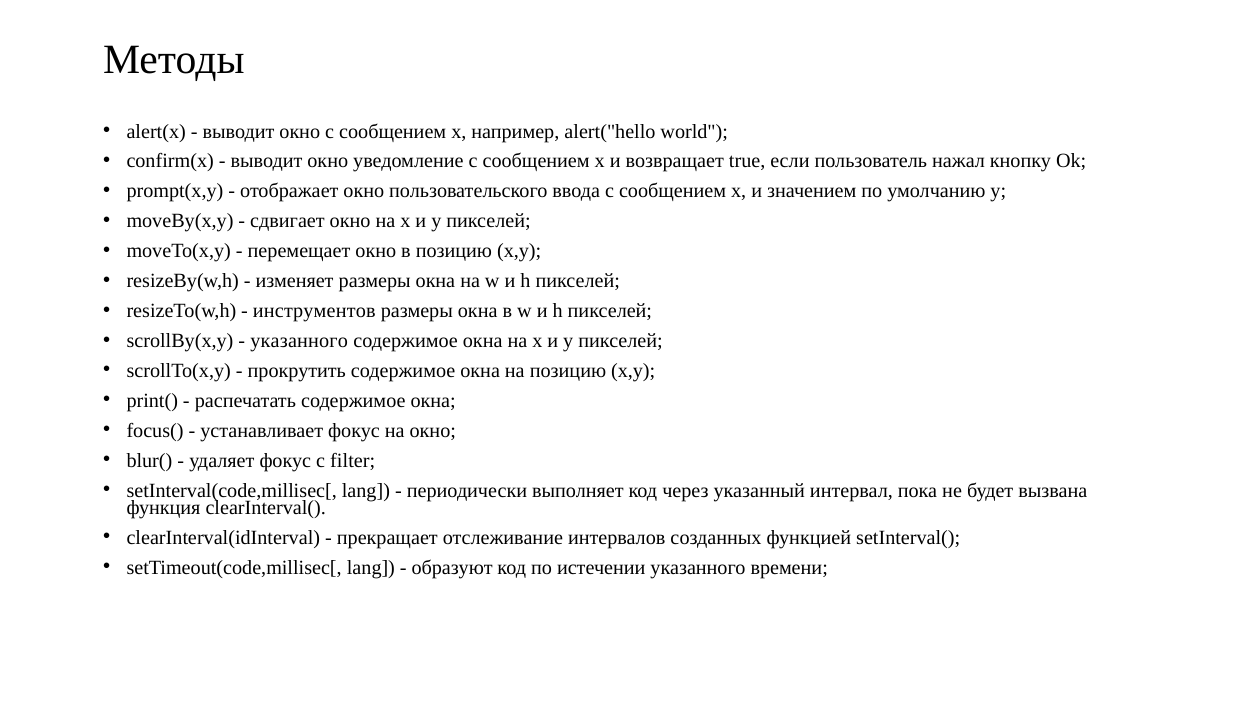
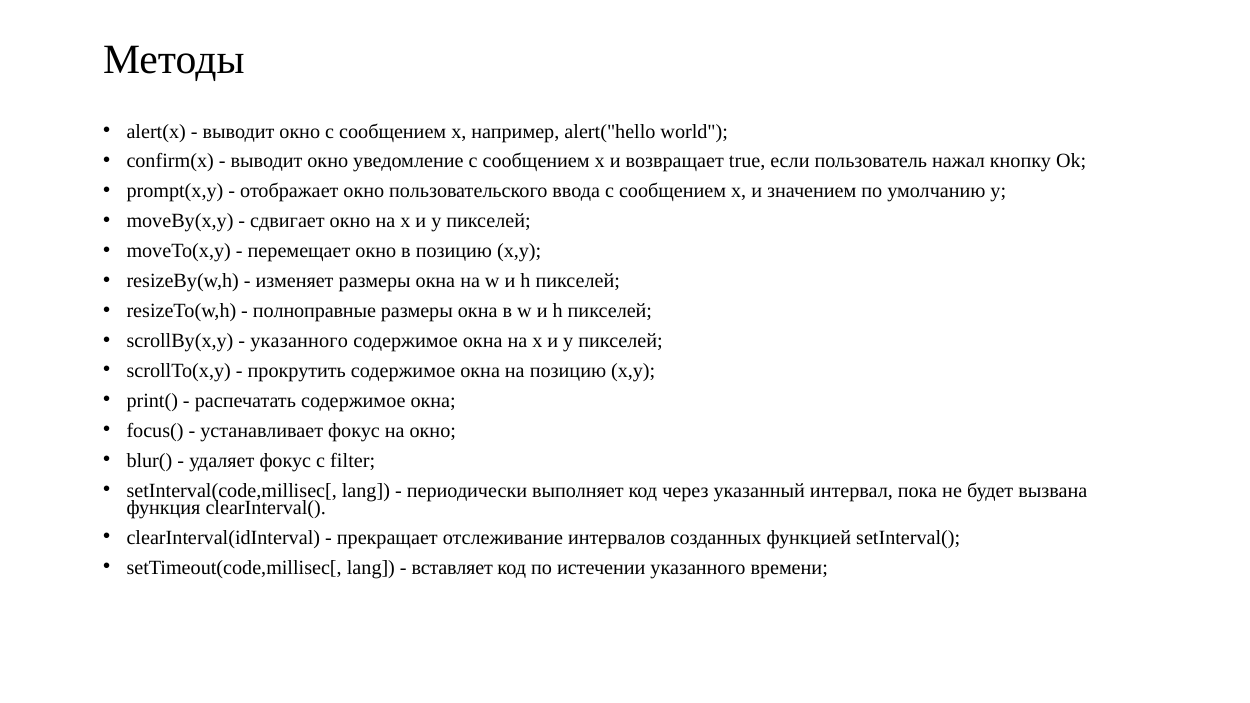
инструментов: инструментов -> полноправные
образуют: образуют -> вставляет
